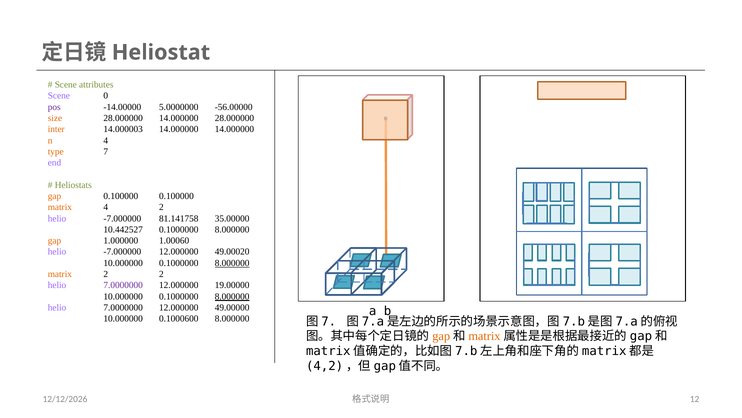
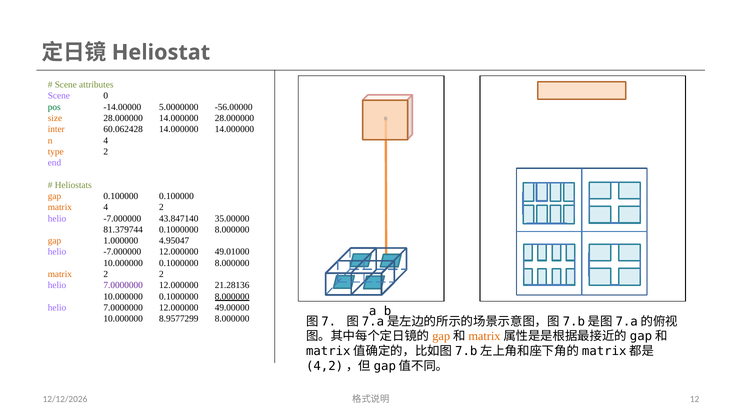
pos colour: purple -> green
14.000003: 14.000003 -> 60.062428
type 7: 7 -> 2
81.141758: 81.141758 -> 43.847140
10.442527: 10.442527 -> 81.379744
1.00060: 1.00060 -> 4.95047
49.00020: 49.00020 -> 49.01000
8.000000 at (232, 263) underline: present -> none
19.00000: 19.00000 -> 21.28136
0.1000600: 0.1000600 -> 8.9577299
